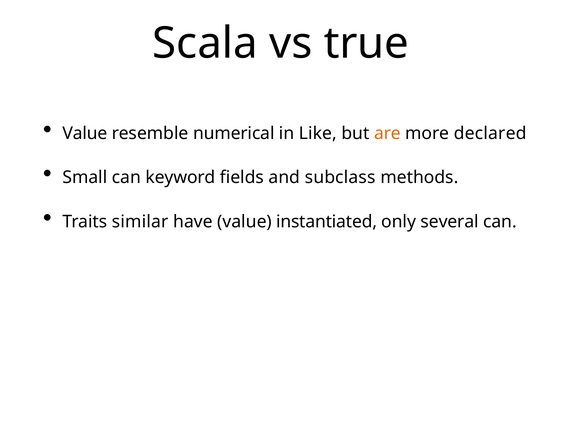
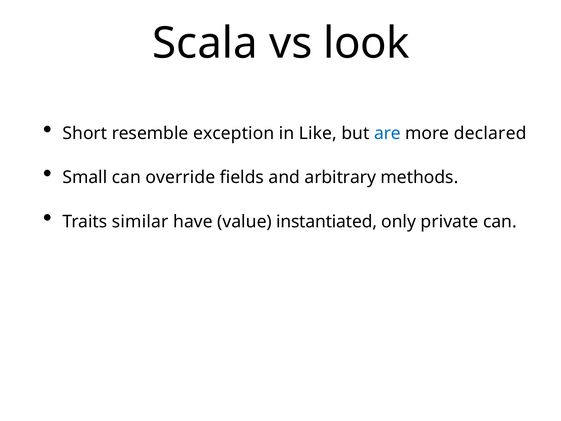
true: true -> look
Value at (85, 133): Value -> Short
numerical: numerical -> exception
are colour: orange -> blue
keyword: keyword -> override
subclass: subclass -> arbitrary
several: several -> private
